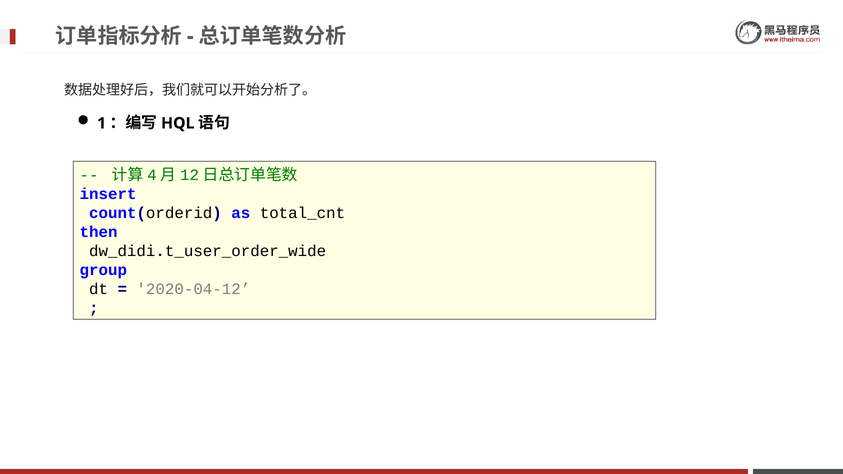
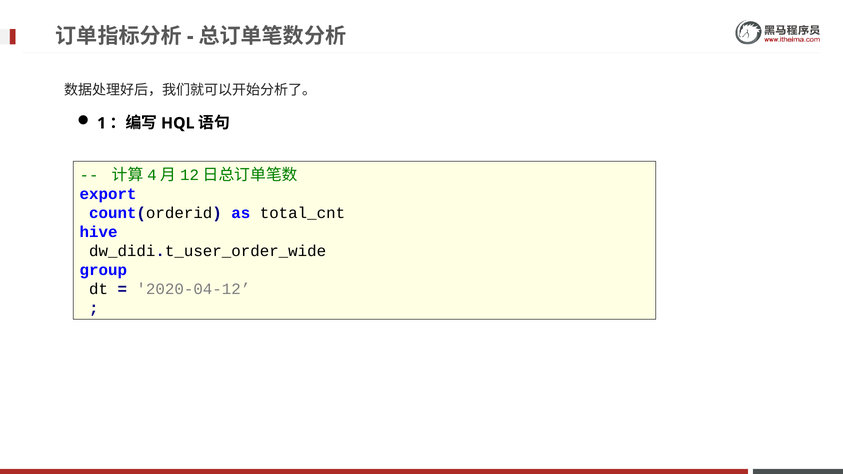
insert: insert -> export
then: then -> hive
